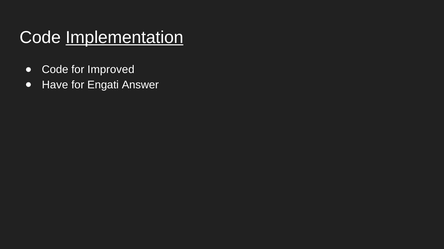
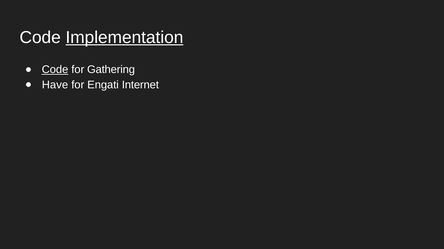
Code at (55, 70) underline: none -> present
Improved: Improved -> Gathering
Answer: Answer -> Internet
